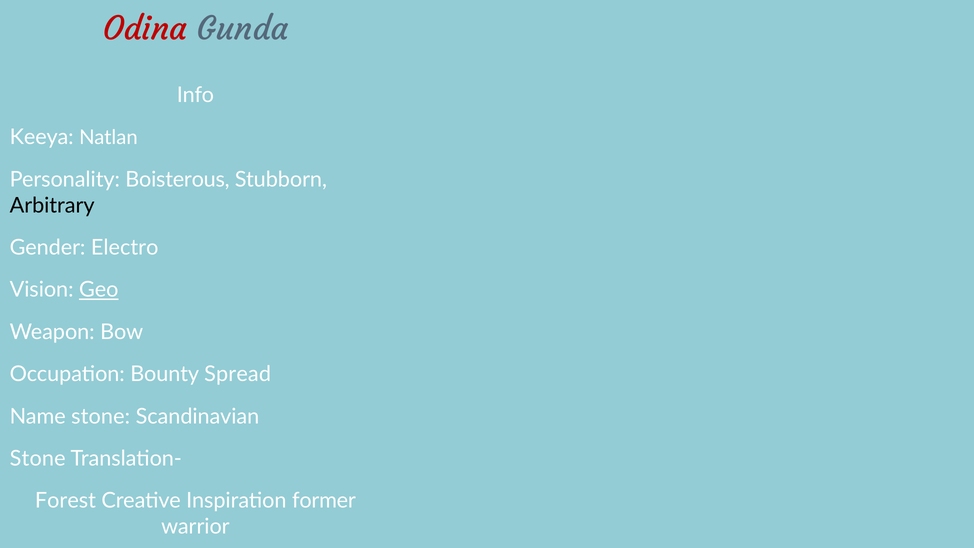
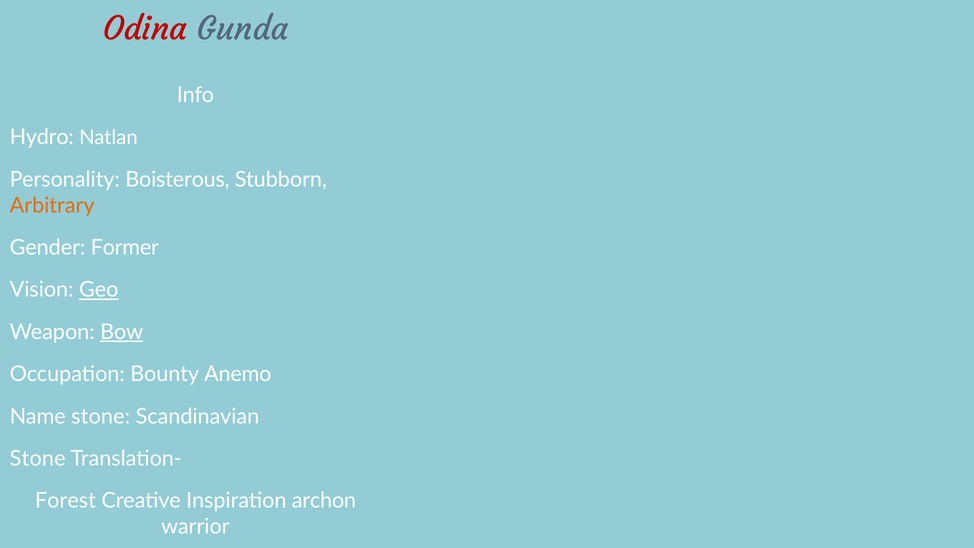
Keeya: Keeya -> Hydro
Arbitrary colour: black -> orange
Electro: Electro -> Former
Bow underline: none -> present
Spread: Spread -> Anemo
former: former -> archon
